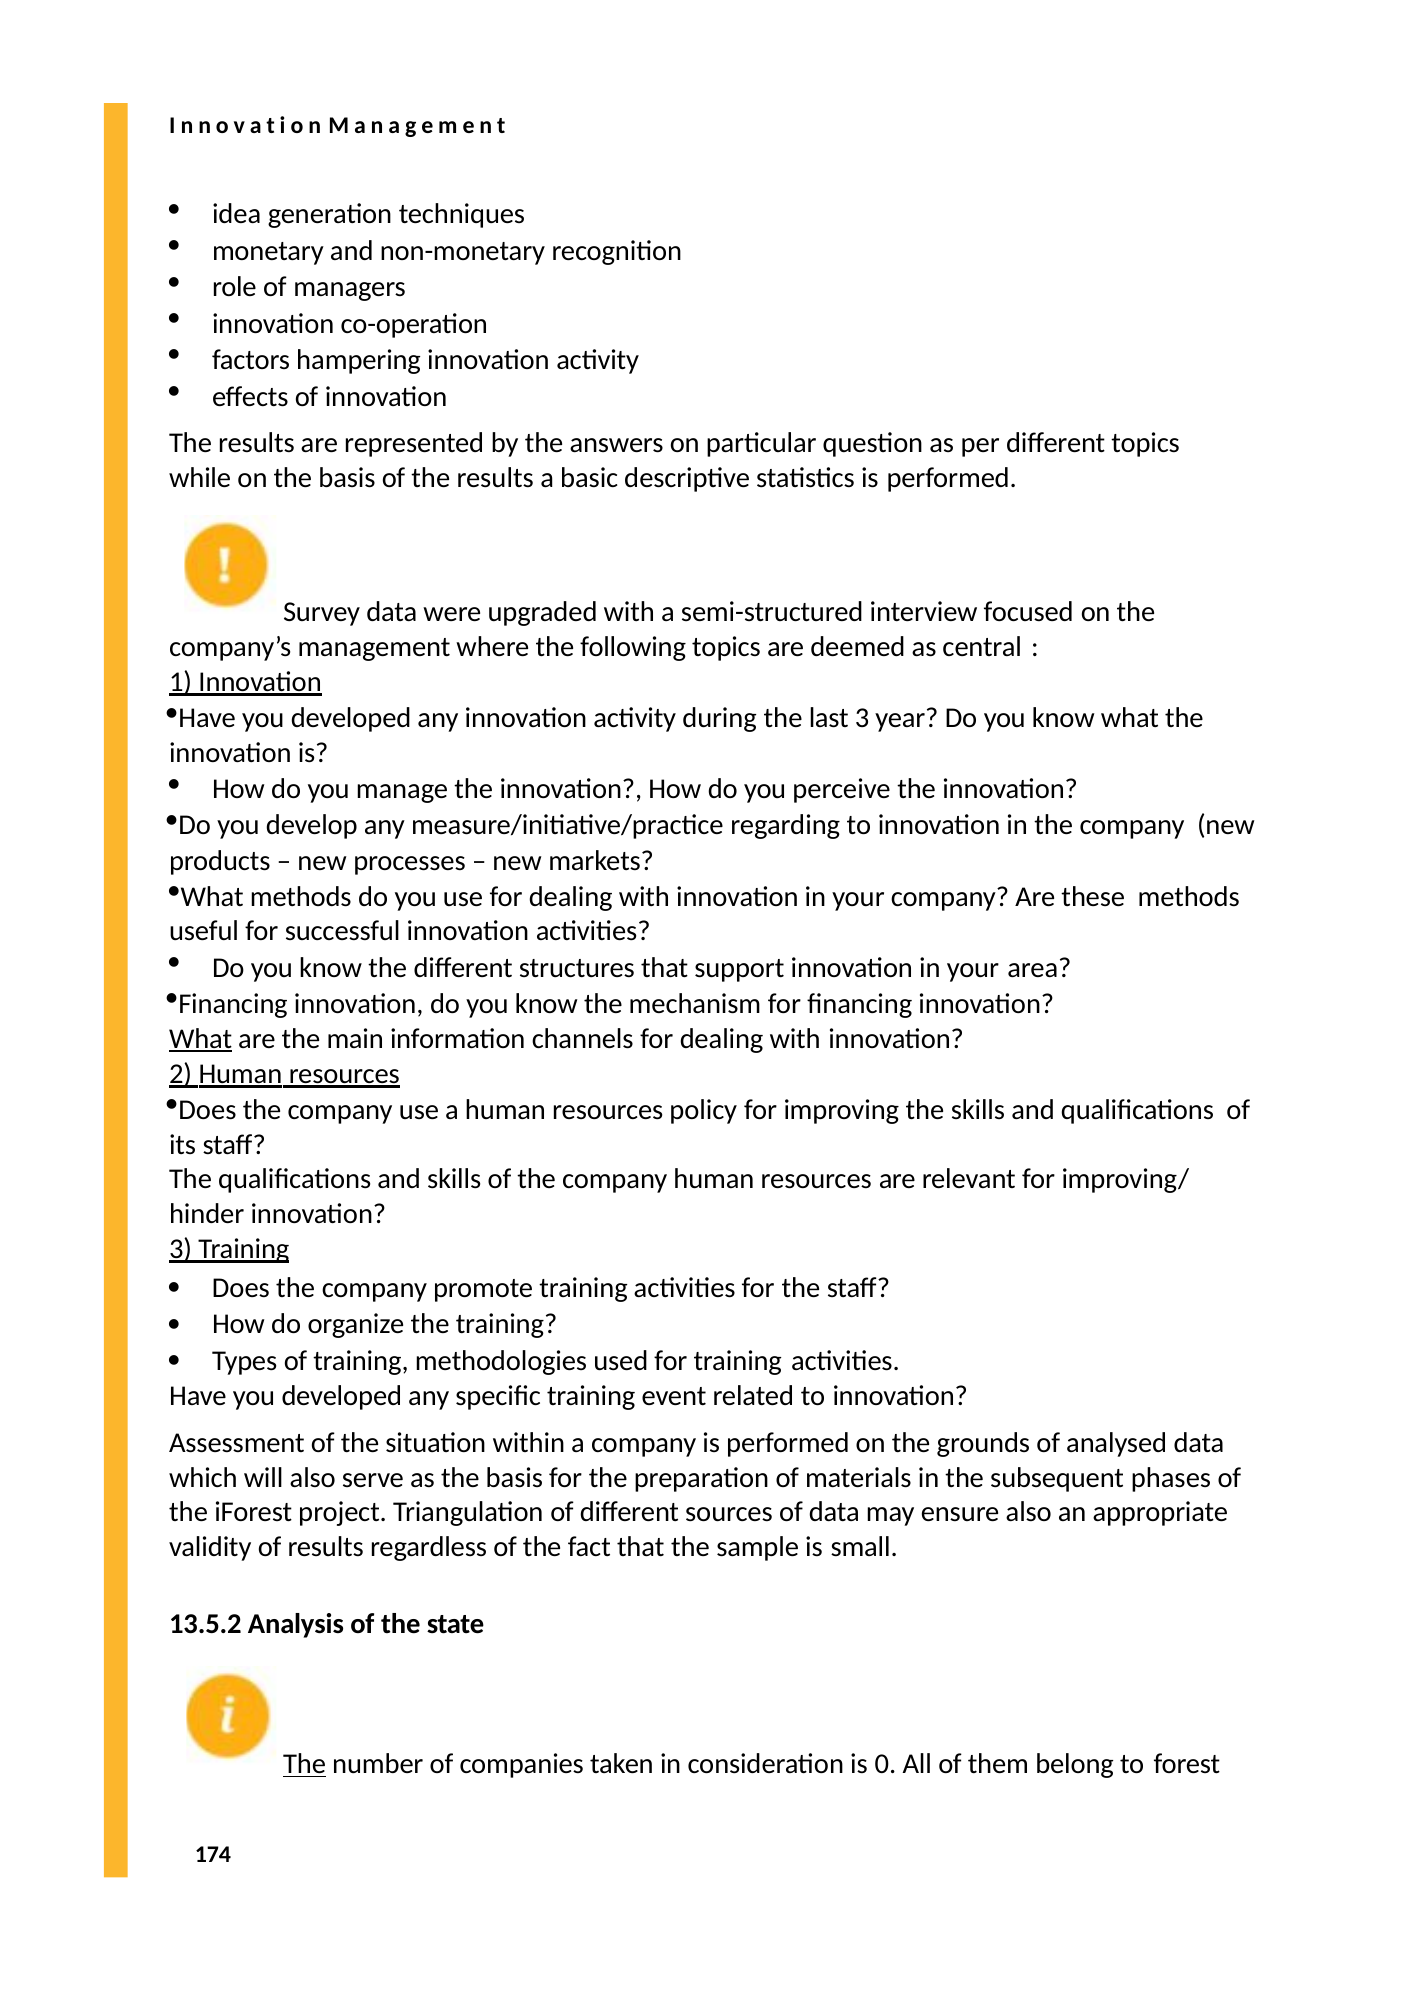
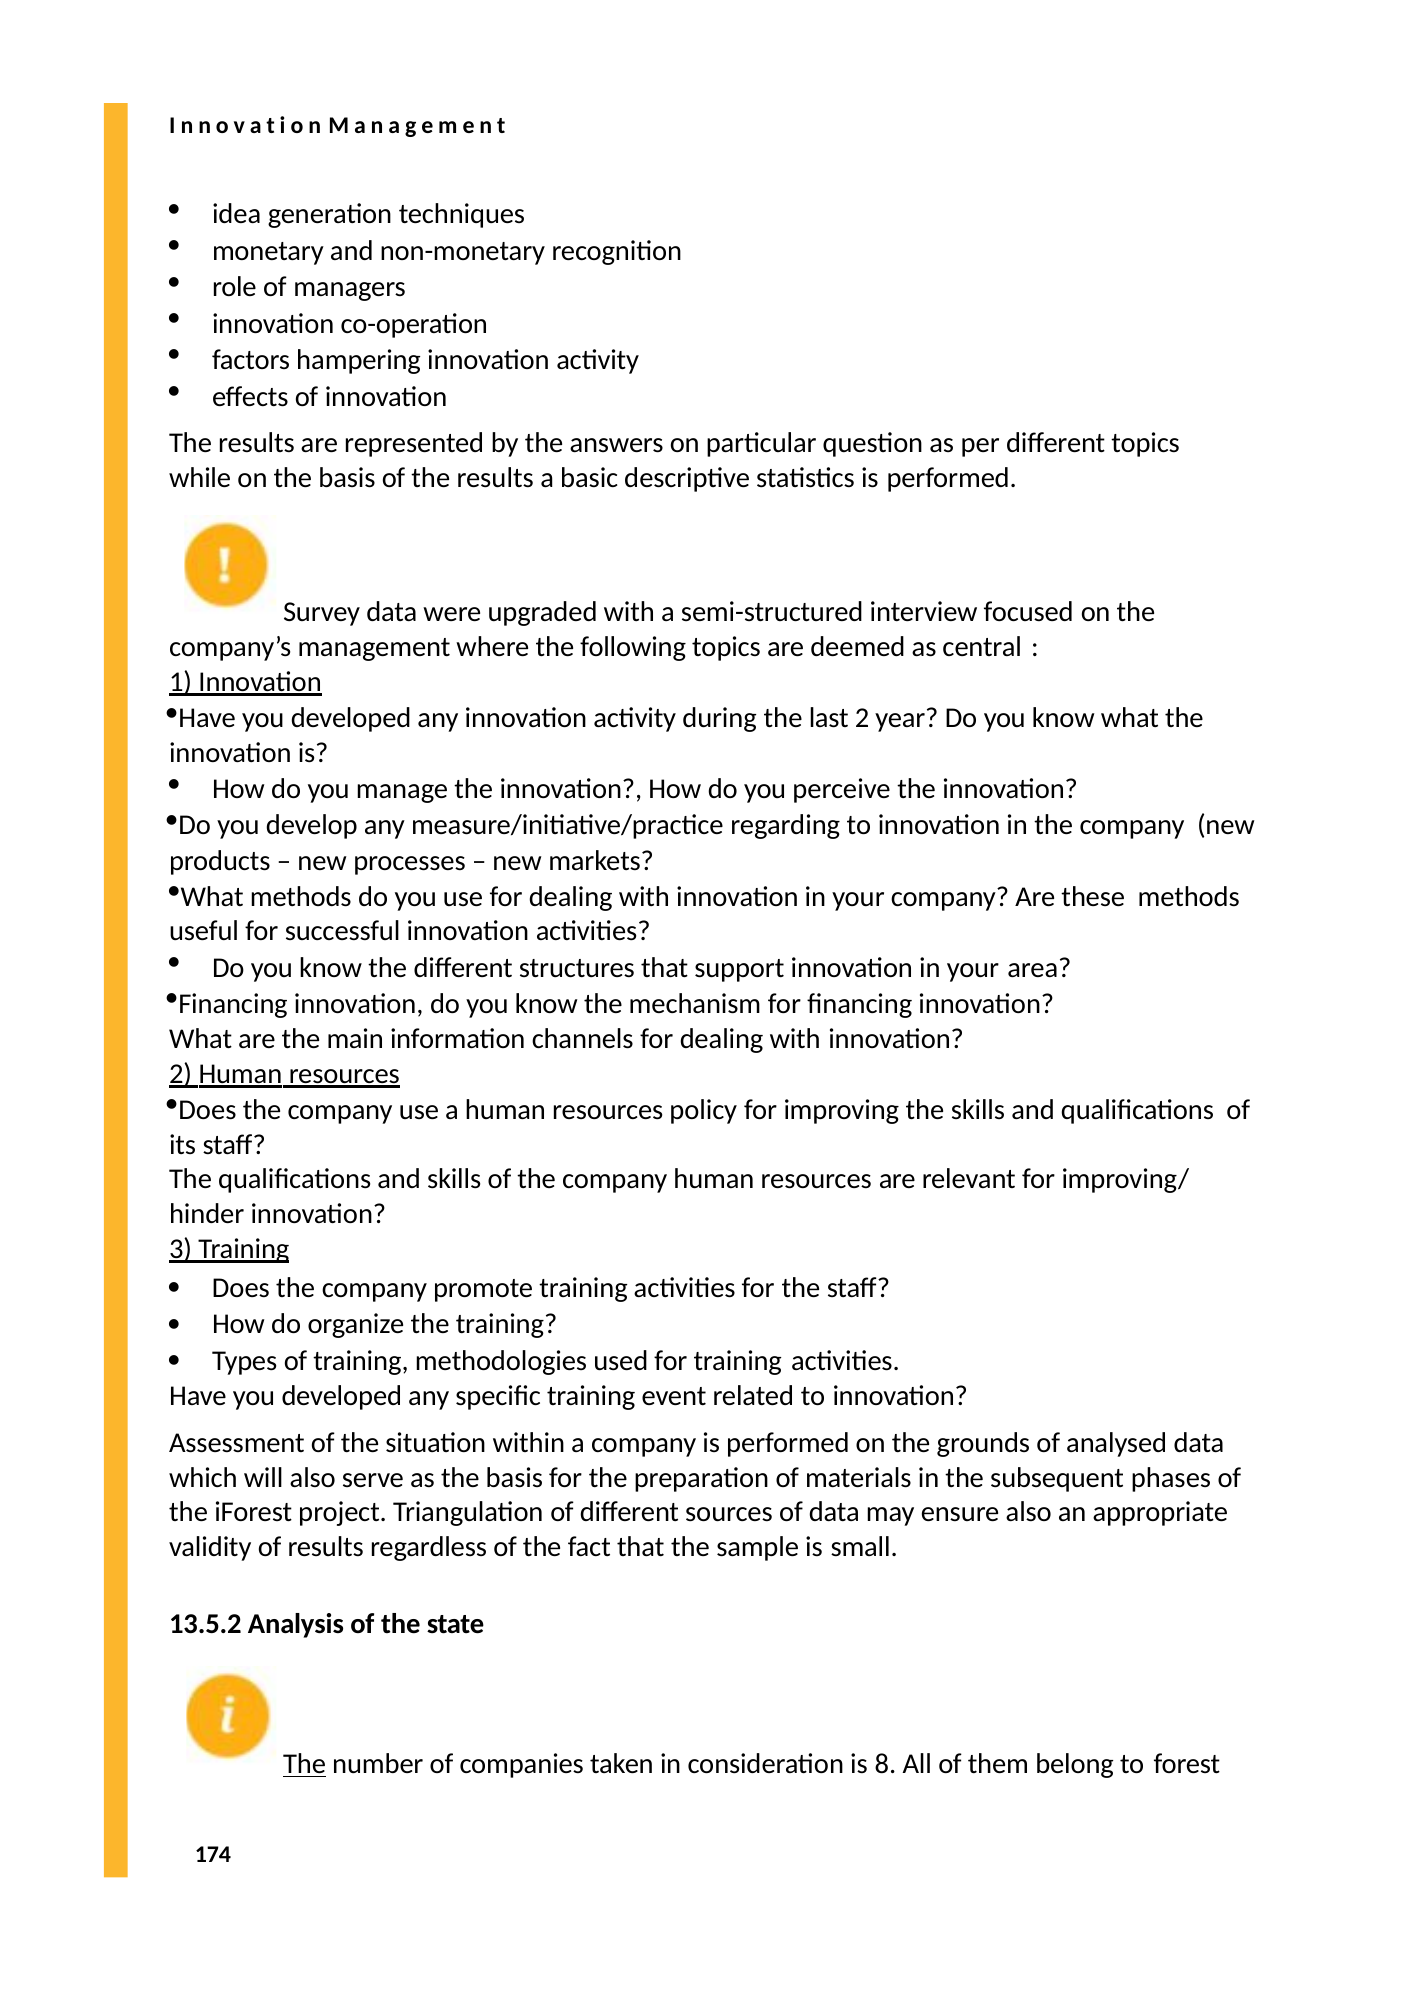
last 3: 3 -> 2
What at (201, 1039) underline: present -> none
0: 0 -> 8
